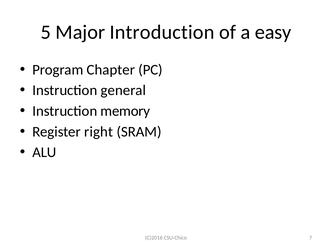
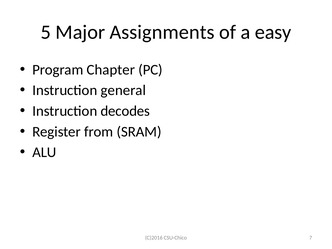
Introduction: Introduction -> Assignments
memory: memory -> decodes
right: right -> from
